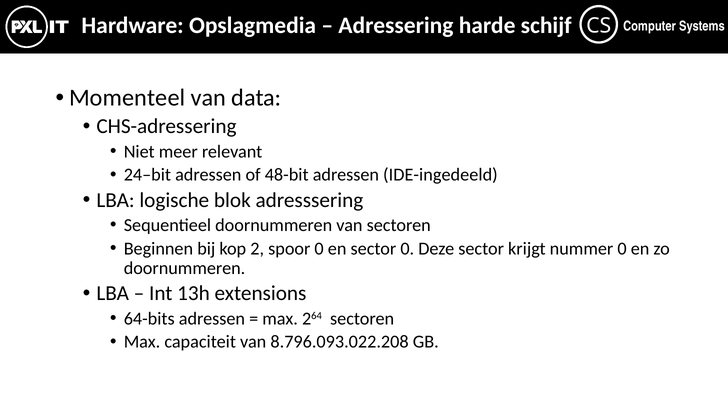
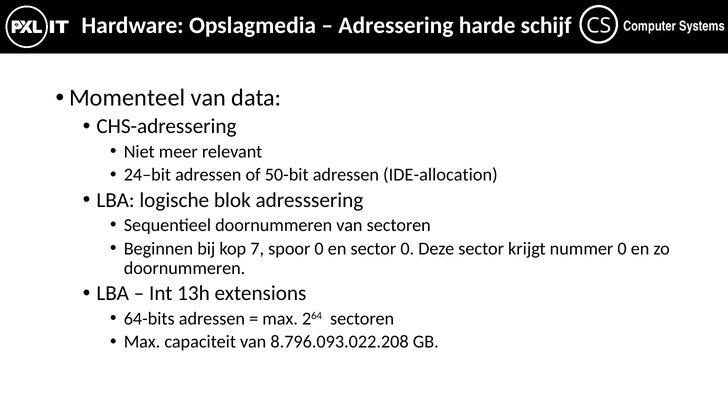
48-bit: 48-bit -> 50-bit
IDE-ingedeeld: IDE-ingedeeld -> IDE-allocation
2: 2 -> 7
